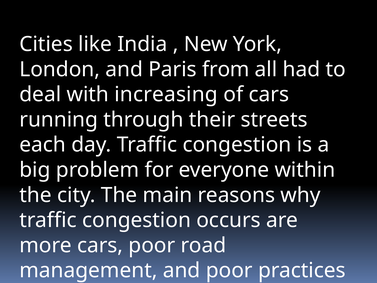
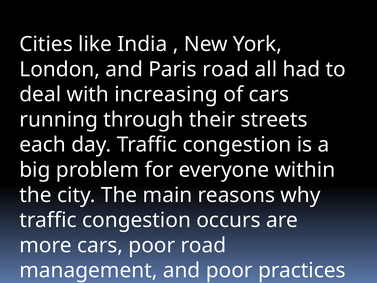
Paris from: from -> road
